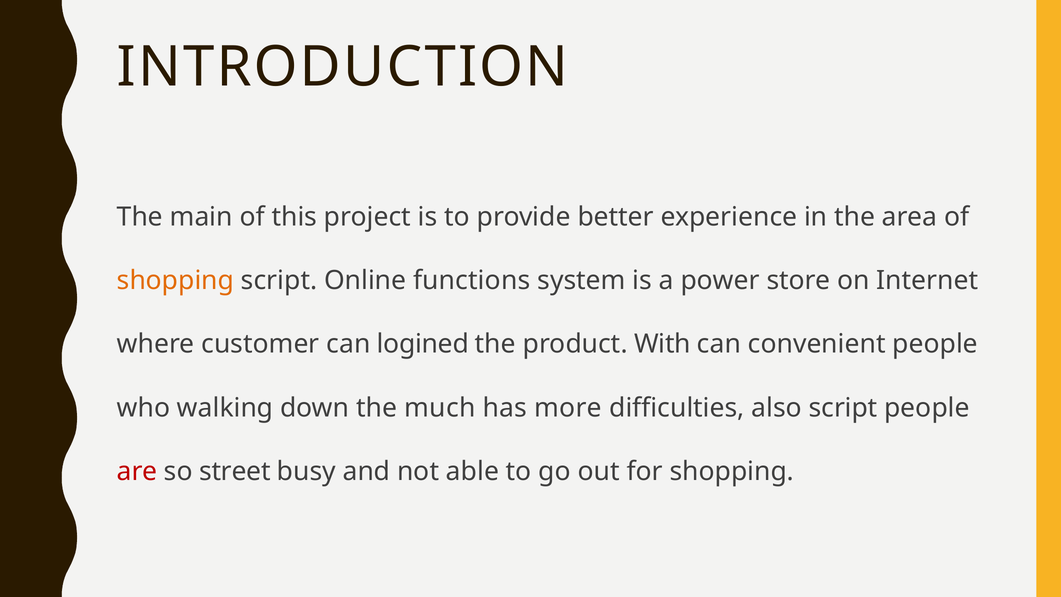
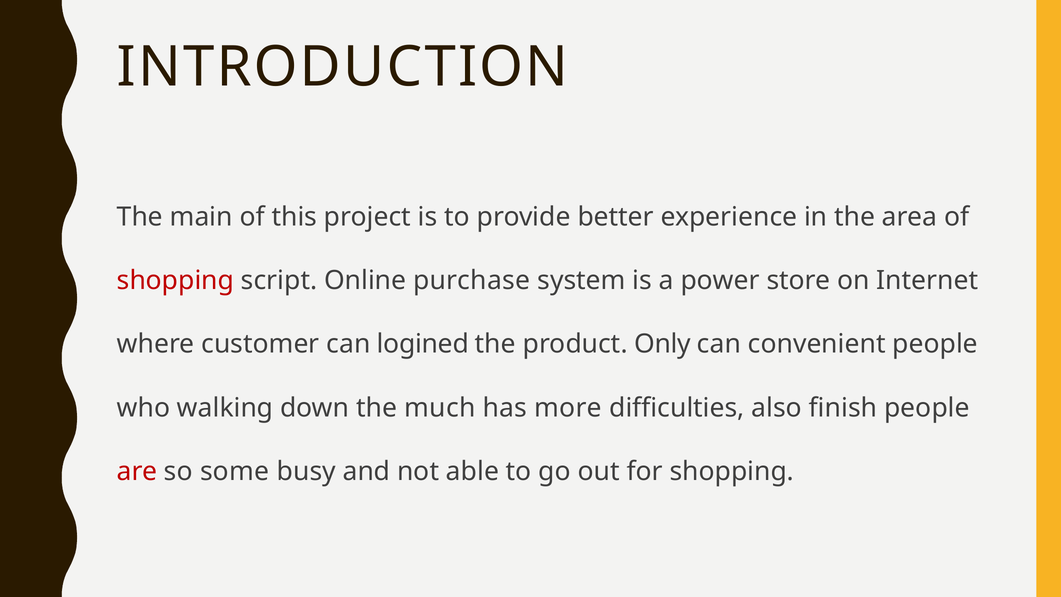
shopping at (176, 280) colour: orange -> red
functions: functions -> purchase
With: With -> Only
also script: script -> finish
street: street -> some
